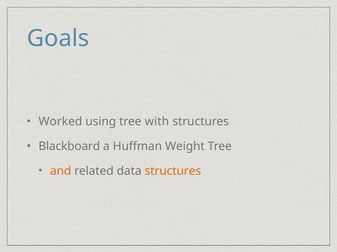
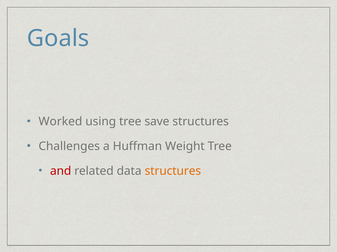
with: with -> save
Blackboard: Blackboard -> Challenges
and colour: orange -> red
